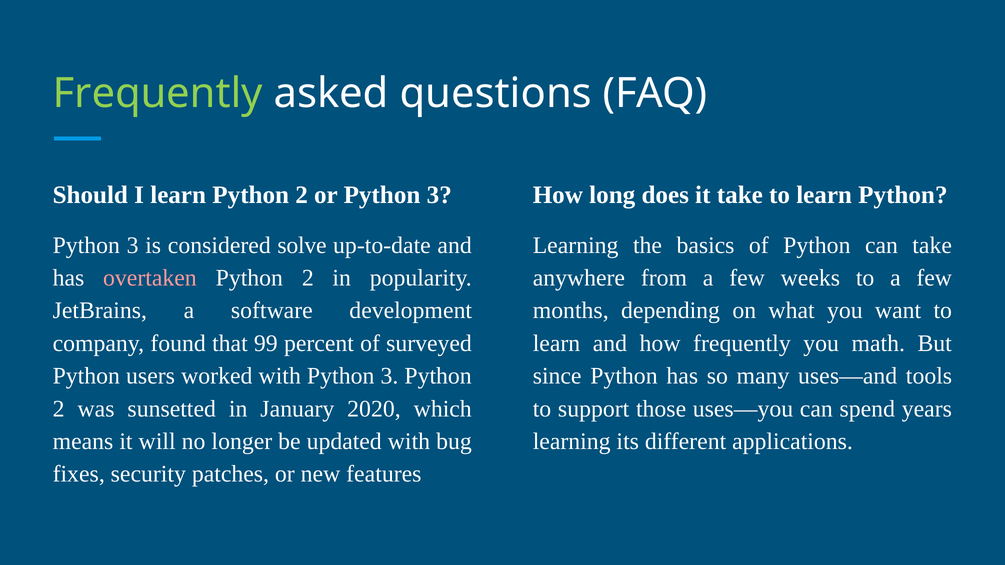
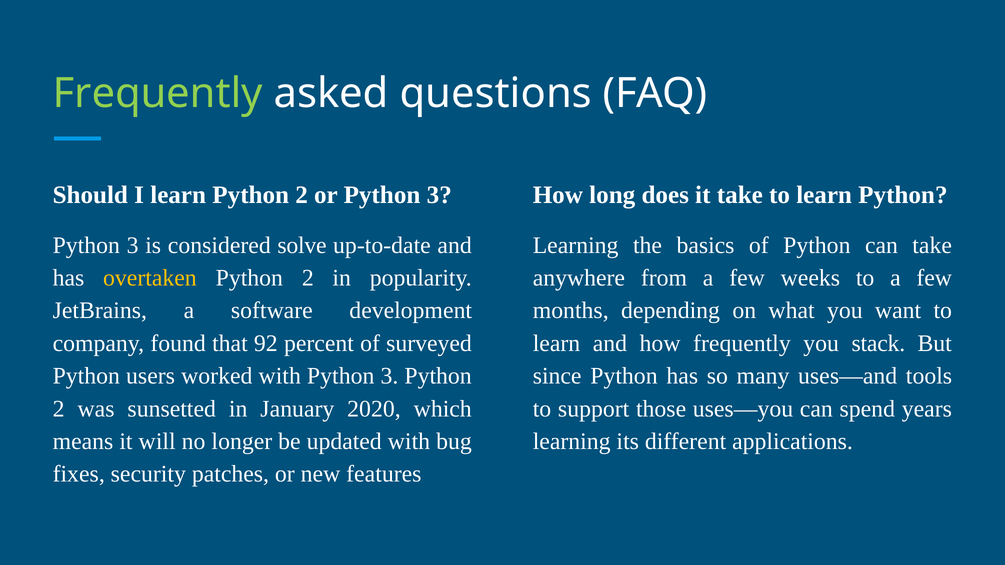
overtaken colour: pink -> yellow
99: 99 -> 92
math: math -> stack
